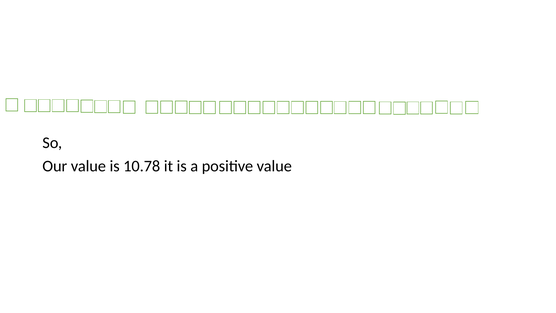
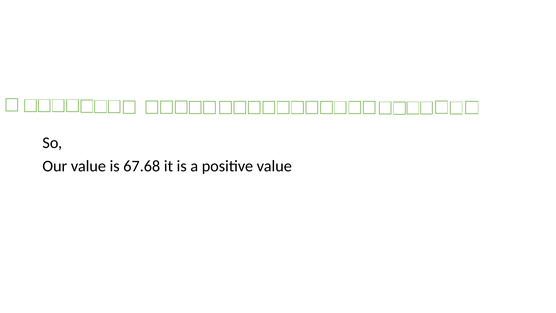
10.78: 10.78 -> 67.68
